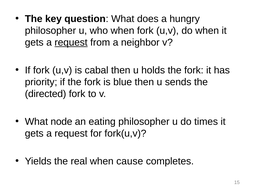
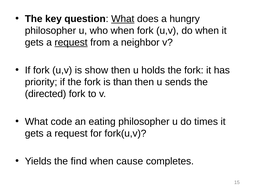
What at (123, 19) underline: none -> present
cabal: cabal -> show
blue: blue -> than
node: node -> code
real: real -> find
